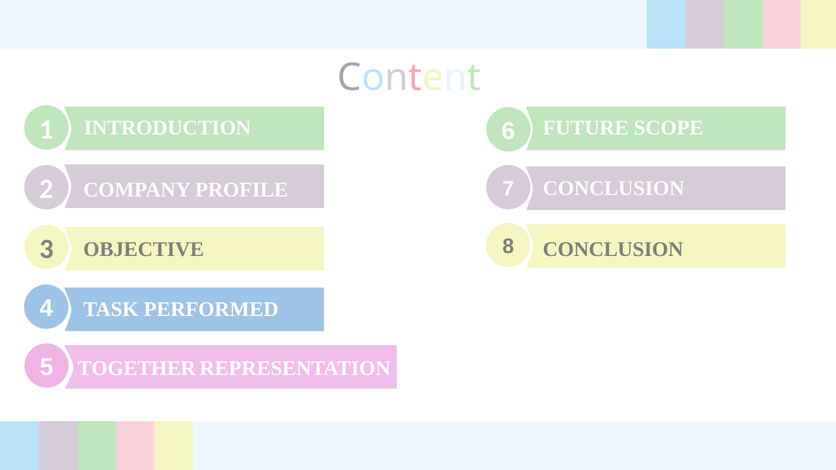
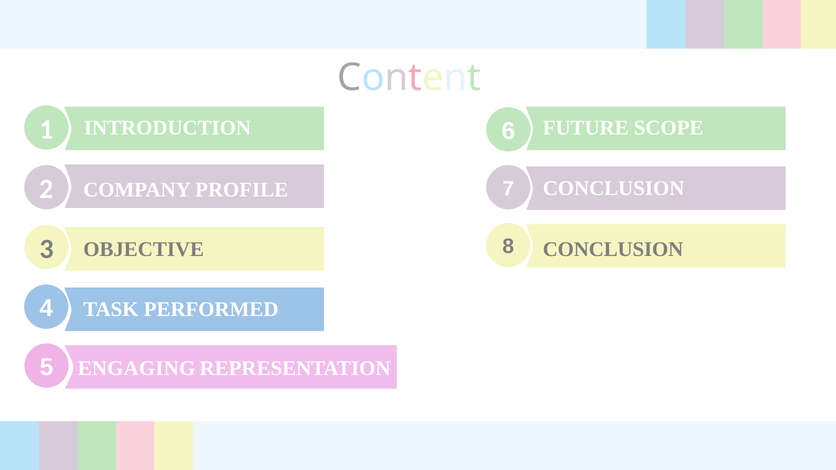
TOGETHER: TOGETHER -> ENGAGING
